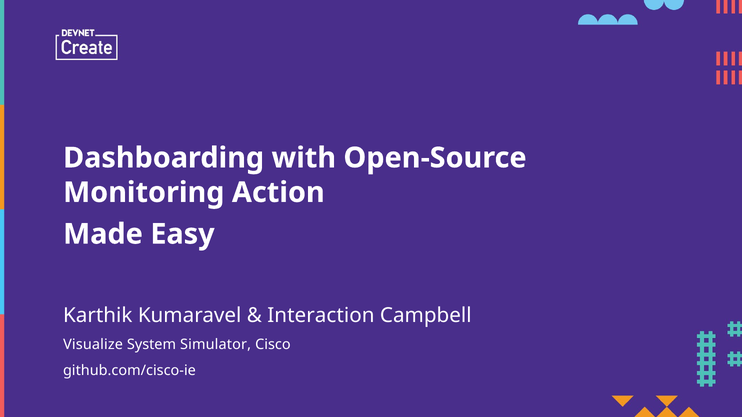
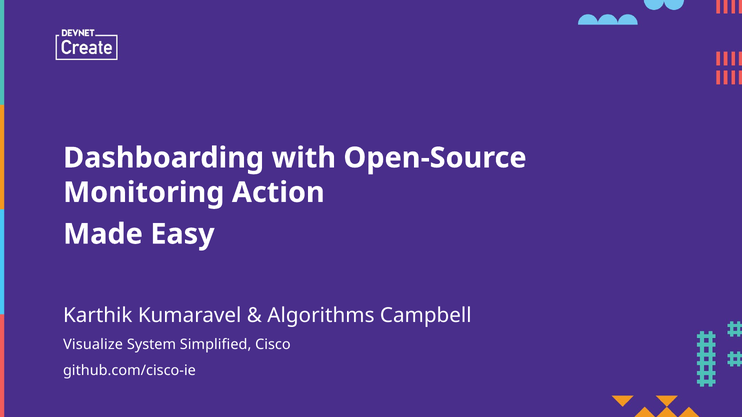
Interaction: Interaction -> Algorithms
Simulator: Simulator -> Simplified
